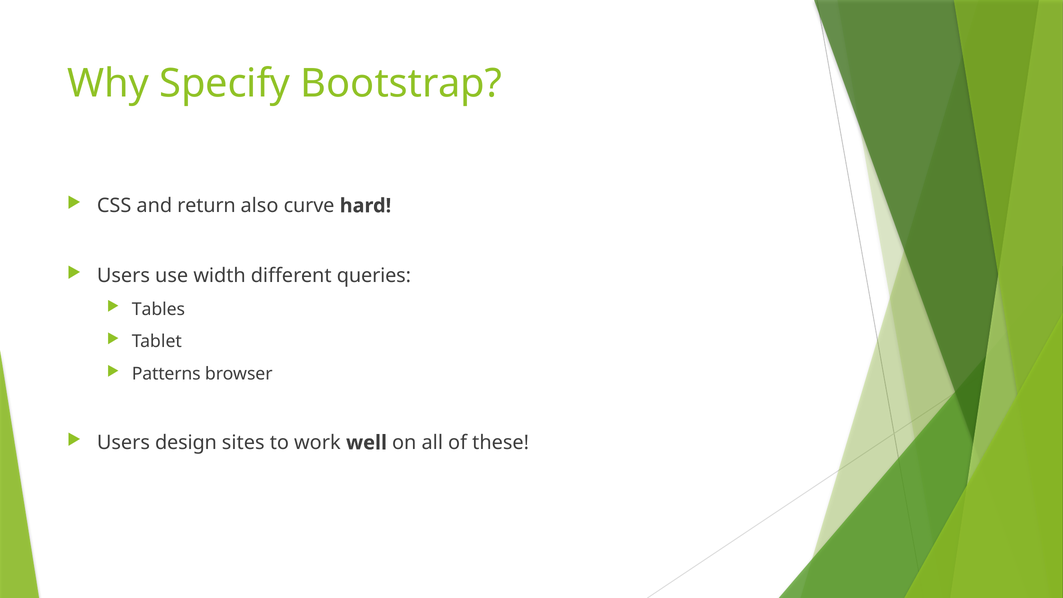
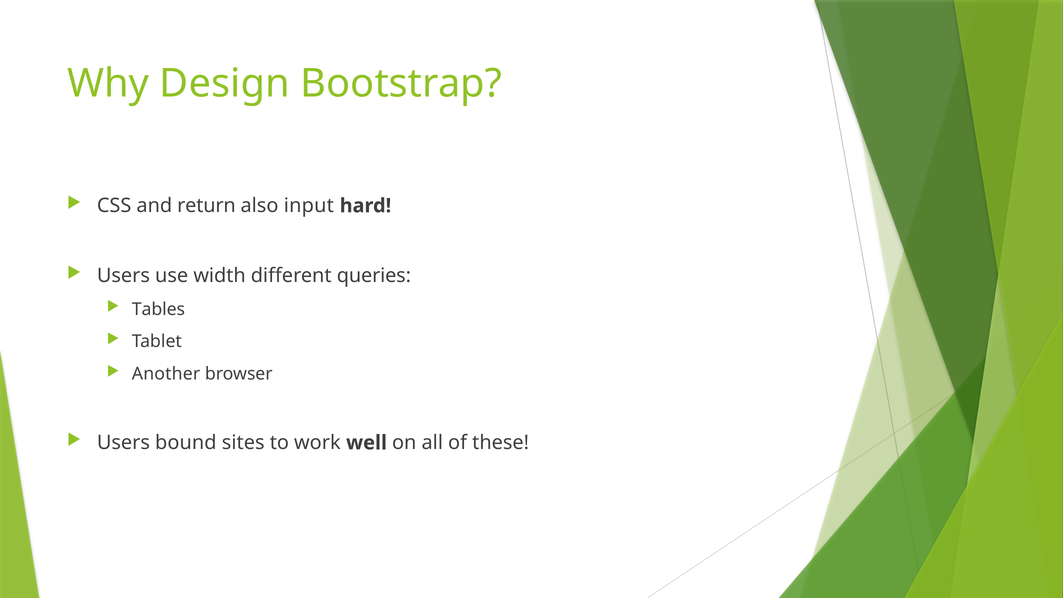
Specify: Specify -> Design
curve: curve -> input
Patterns: Patterns -> Another
design: design -> bound
